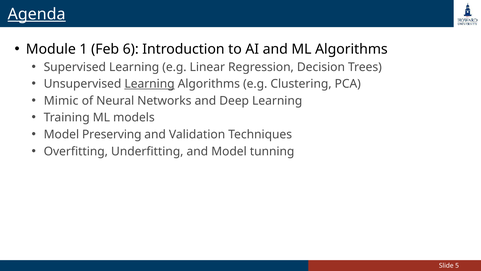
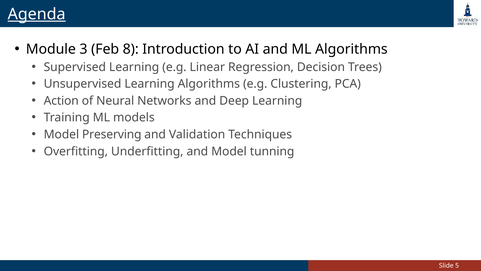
1: 1 -> 3
6: 6 -> 8
Learning at (150, 84) underline: present -> none
Mimic: Mimic -> Action
